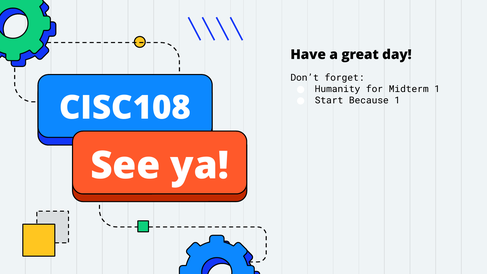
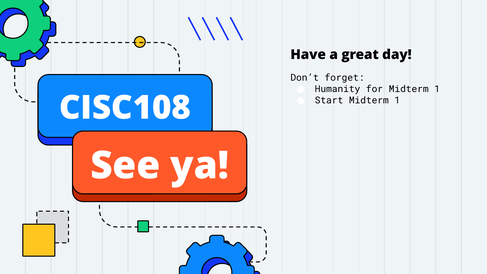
Start Because: Because -> Midterm
